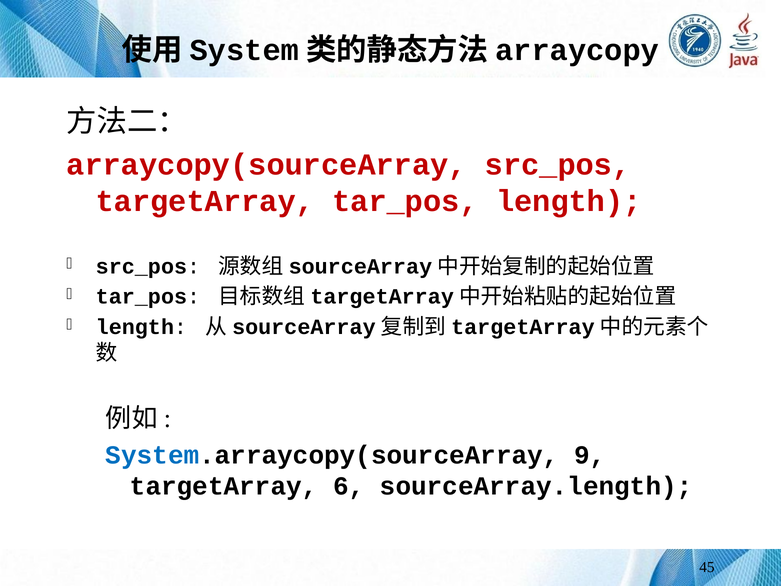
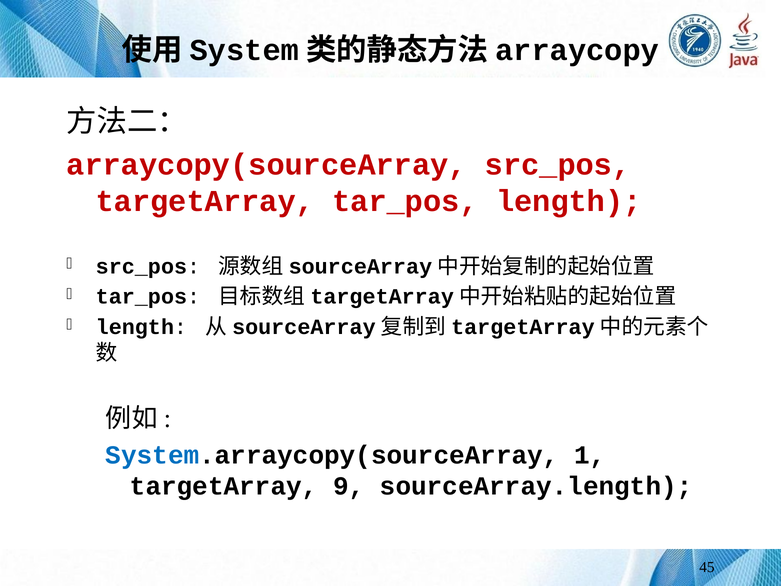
9: 9 -> 1
6: 6 -> 9
